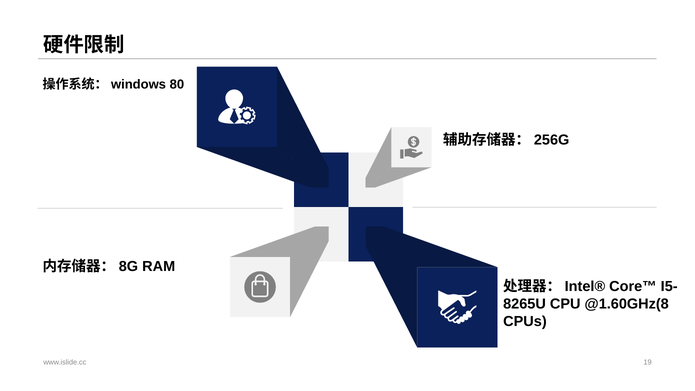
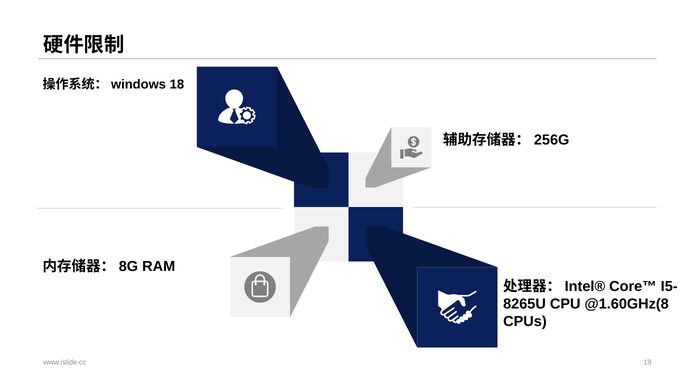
80: 80 -> 18
